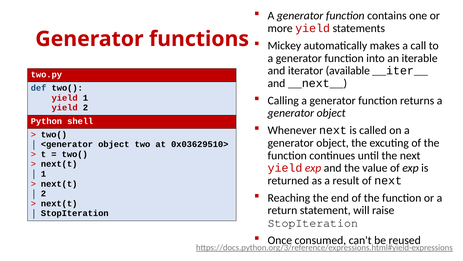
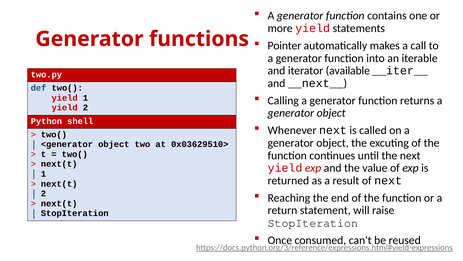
Mickey: Mickey -> Pointer
